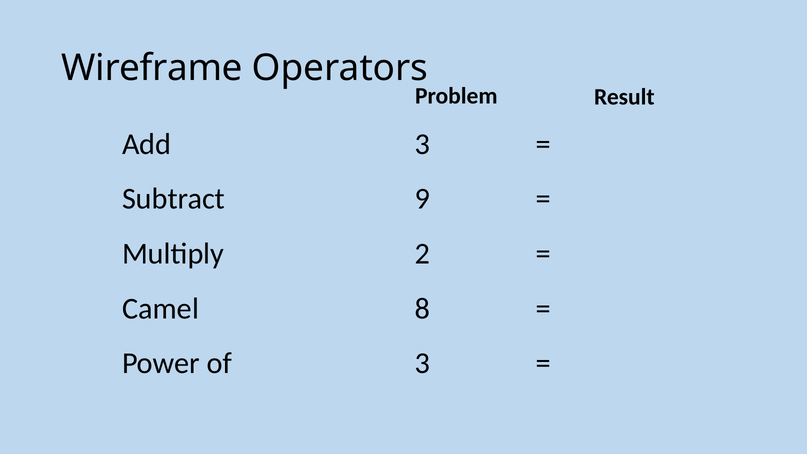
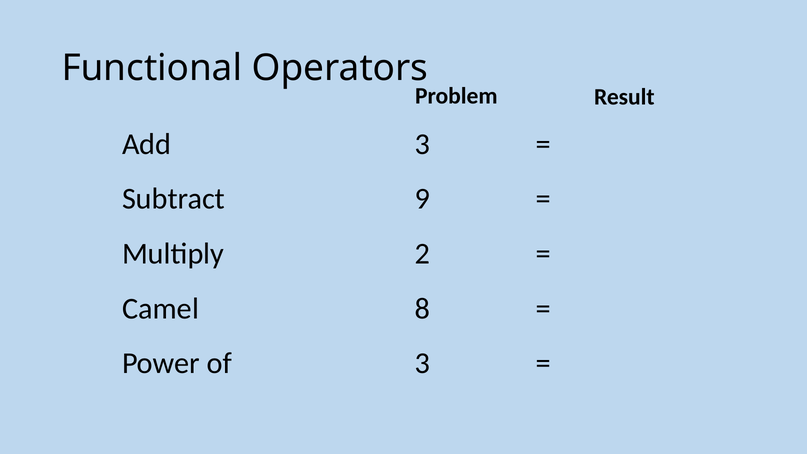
Wireframe: Wireframe -> Functional
